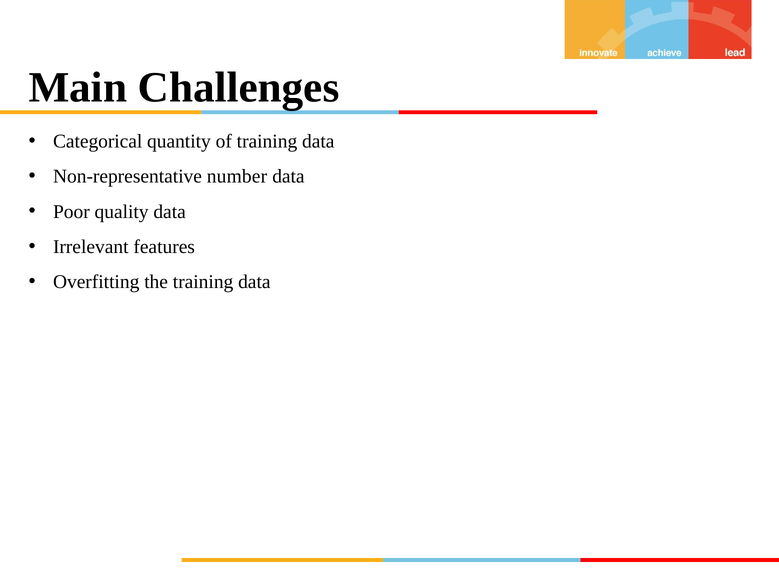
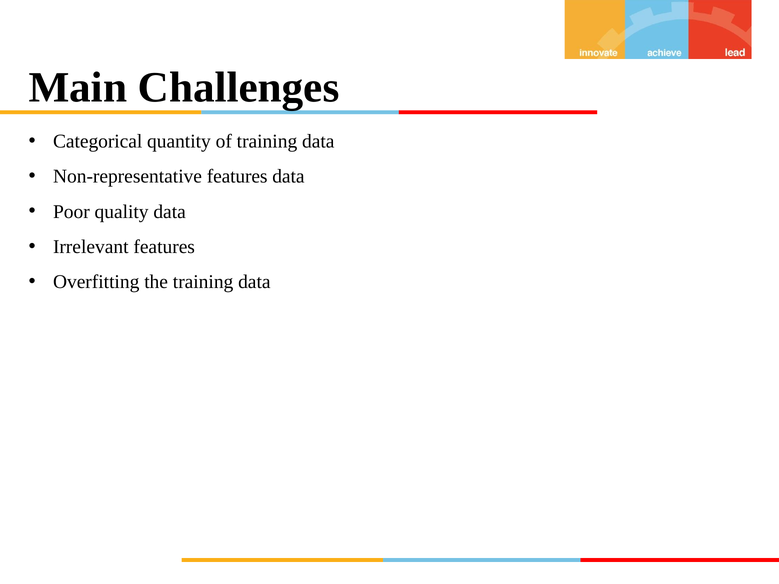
Non-representative number: number -> features
